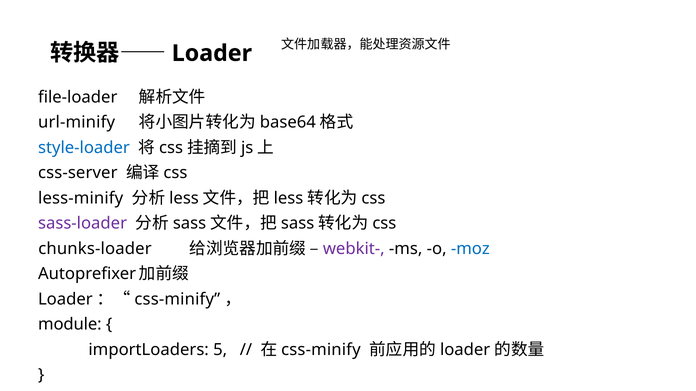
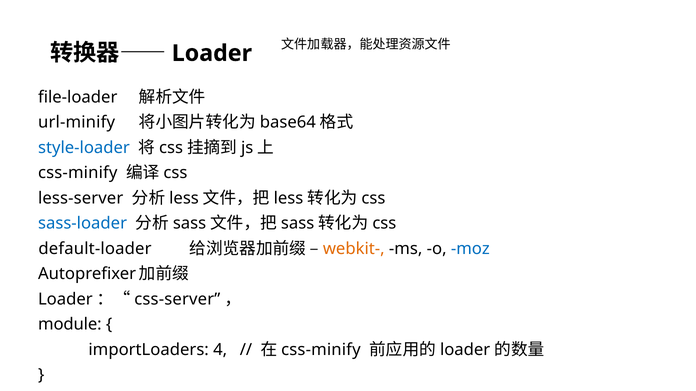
css-server at (78, 173): css-server -> css-minify
less-minify: less-minify -> less-server
sass-loader colour: purple -> blue
chunks-loader: chunks-loader -> default-loader
webkit- colour: purple -> orange
css-minify at (177, 299): css-minify -> css-server
5: 5 -> 4
